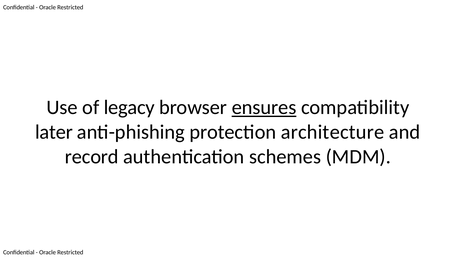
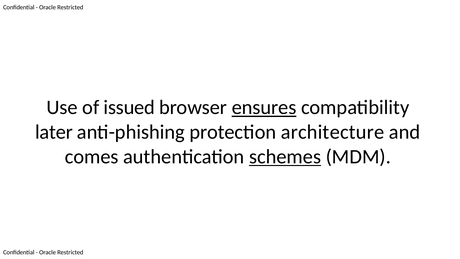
legacy: legacy -> issued
record: record -> comes
schemes underline: none -> present
